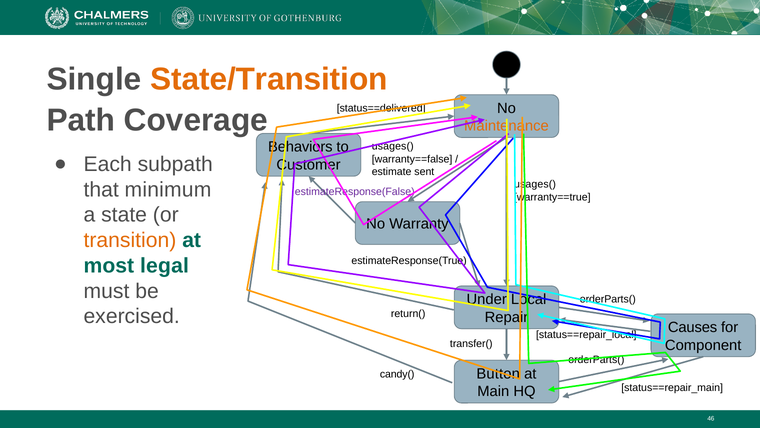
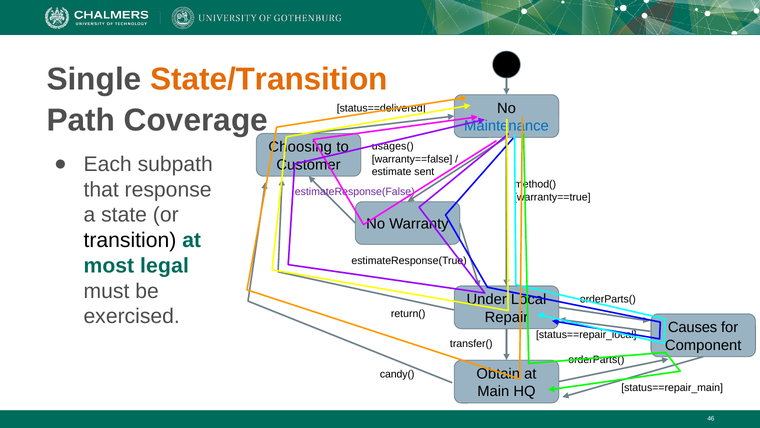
Maintenance colour: orange -> blue
Behaviors: Behaviors -> Choosing
usages( at (535, 184): usages( -> method(
minimum: minimum -> response
transition colour: orange -> black
Button: Button -> Obtain
